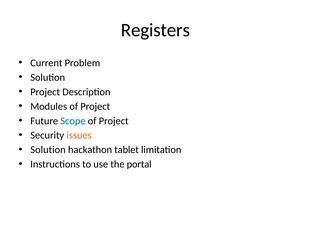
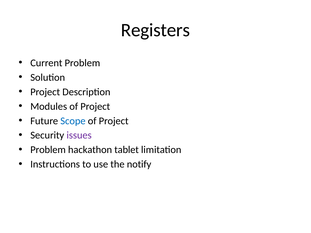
issues colour: orange -> purple
Solution at (48, 150): Solution -> Problem
portal: portal -> notify
